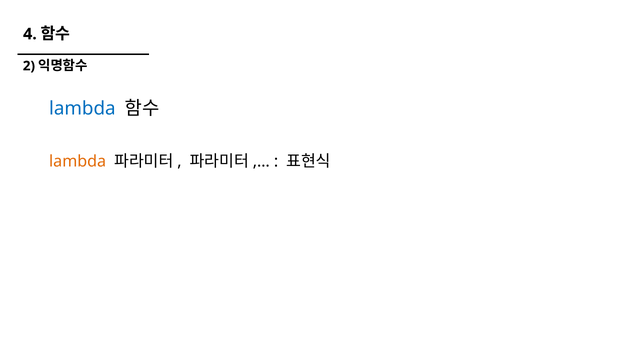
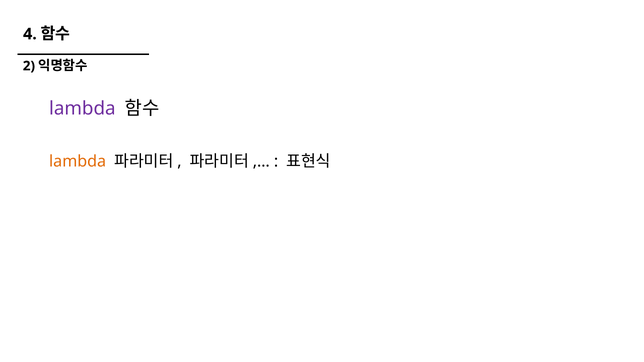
lambda at (82, 109) colour: blue -> purple
